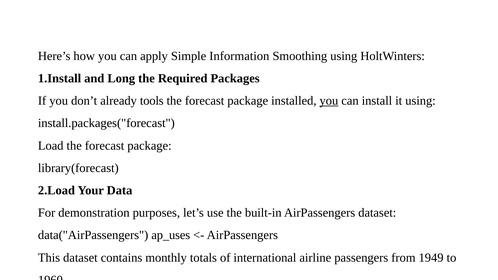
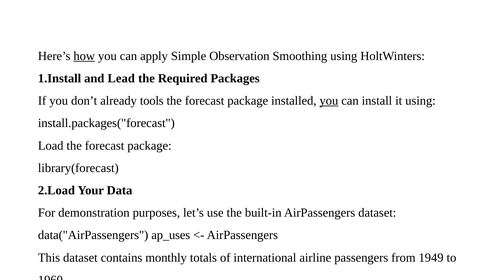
how underline: none -> present
Information: Information -> Observation
Long: Long -> Lead
